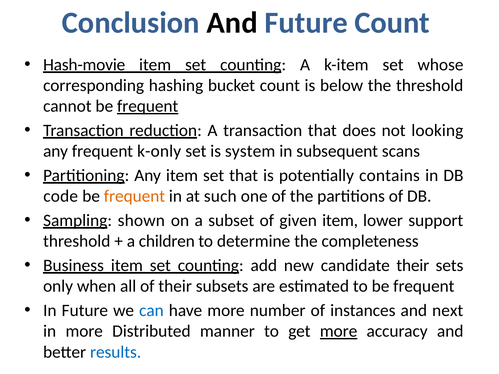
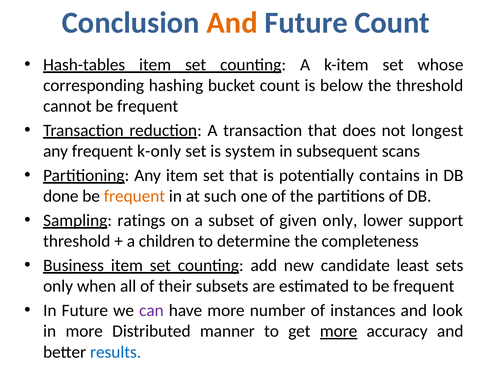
And at (232, 23) colour: black -> orange
Hash-movie: Hash-movie -> Hash-tables
frequent at (148, 106) underline: present -> none
looking: looking -> longest
code: code -> done
shown: shown -> ratings
given item: item -> only
candidate their: their -> least
can colour: blue -> purple
next: next -> look
